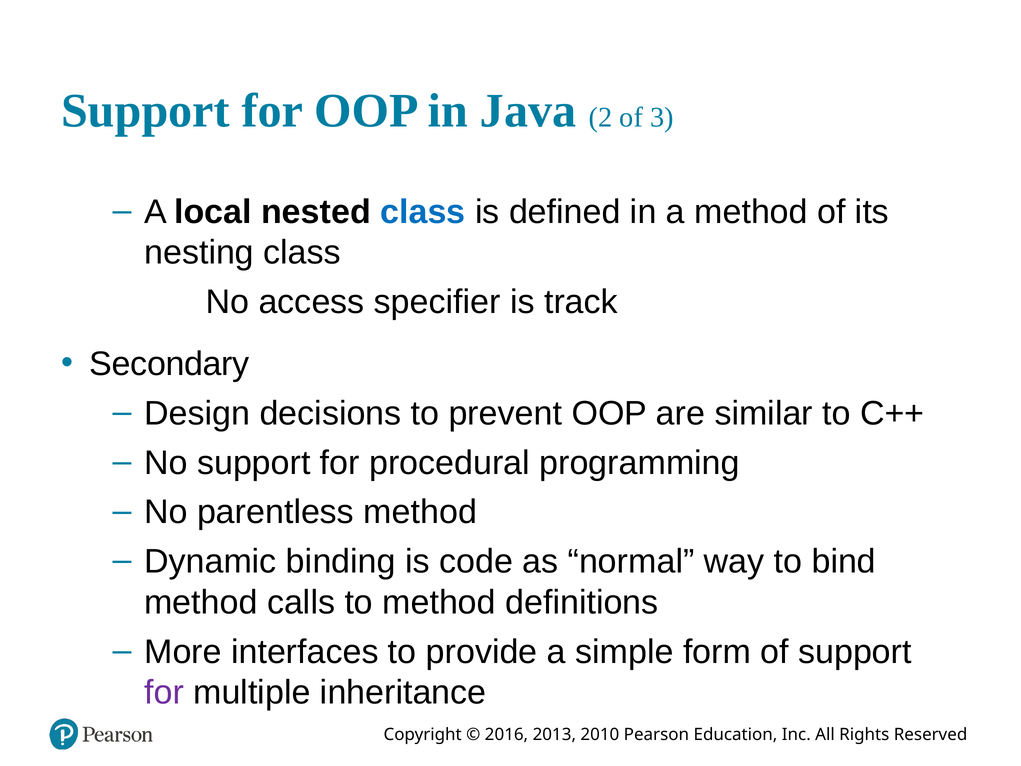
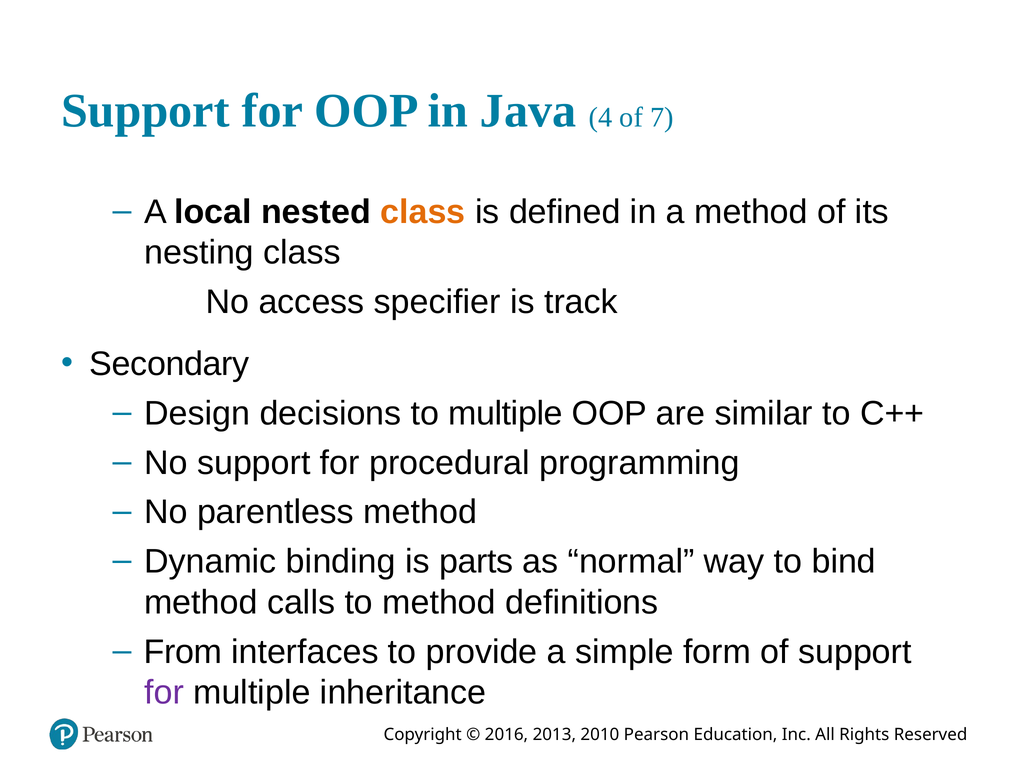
2: 2 -> 4
3: 3 -> 7
class at (423, 212) colour: blue -> orange
to prevent: prevent -> multiple
code: code -> parts
More: More -> From
